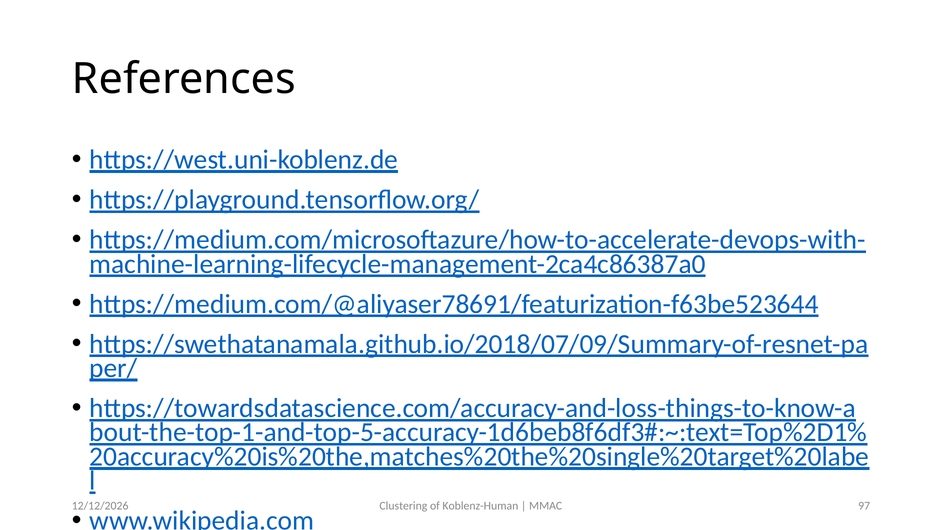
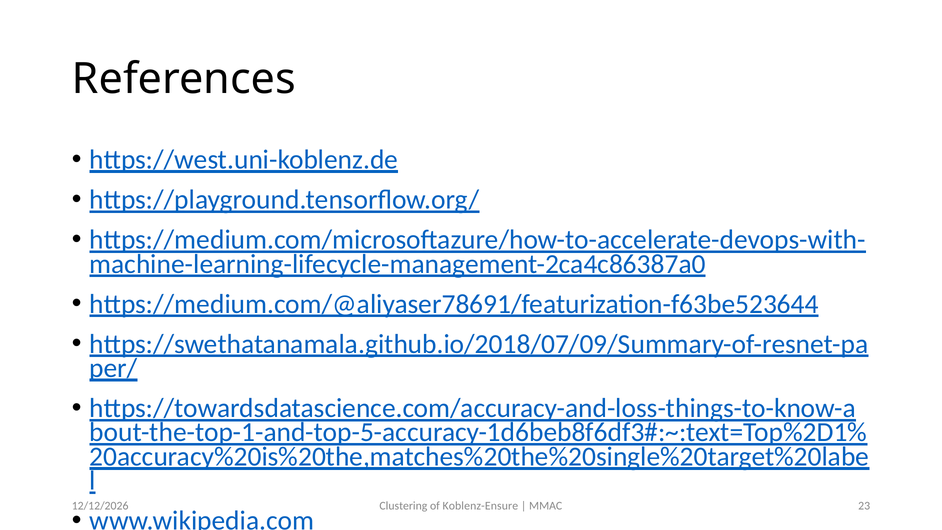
Koblenz-Human: Koblenz-Human -> Koblenz-Ensure
97: 97 -> 23
